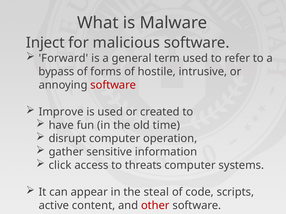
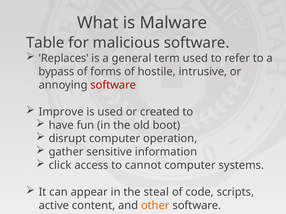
Inject: Inject -> Table
Forward: Forward -> Replaces
time: time -> boot
threats: threats -> cannot
other colour: red -> orange
